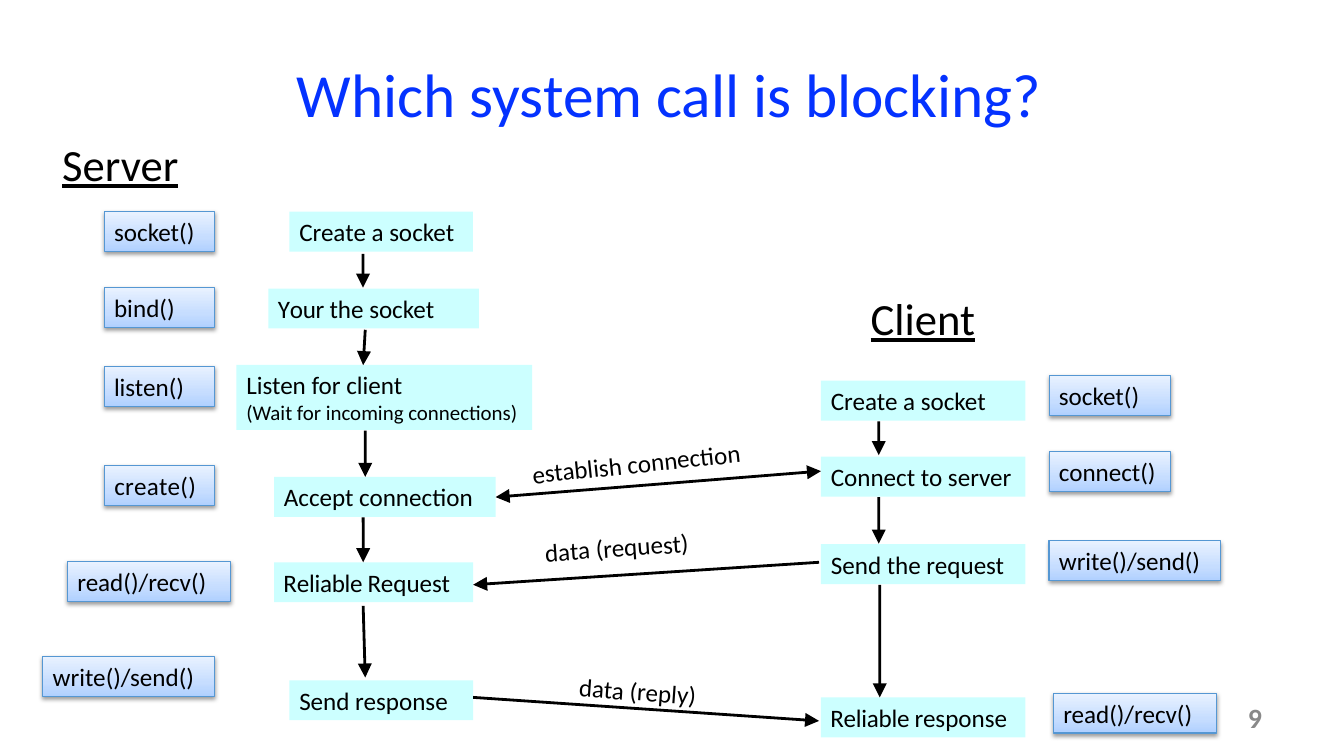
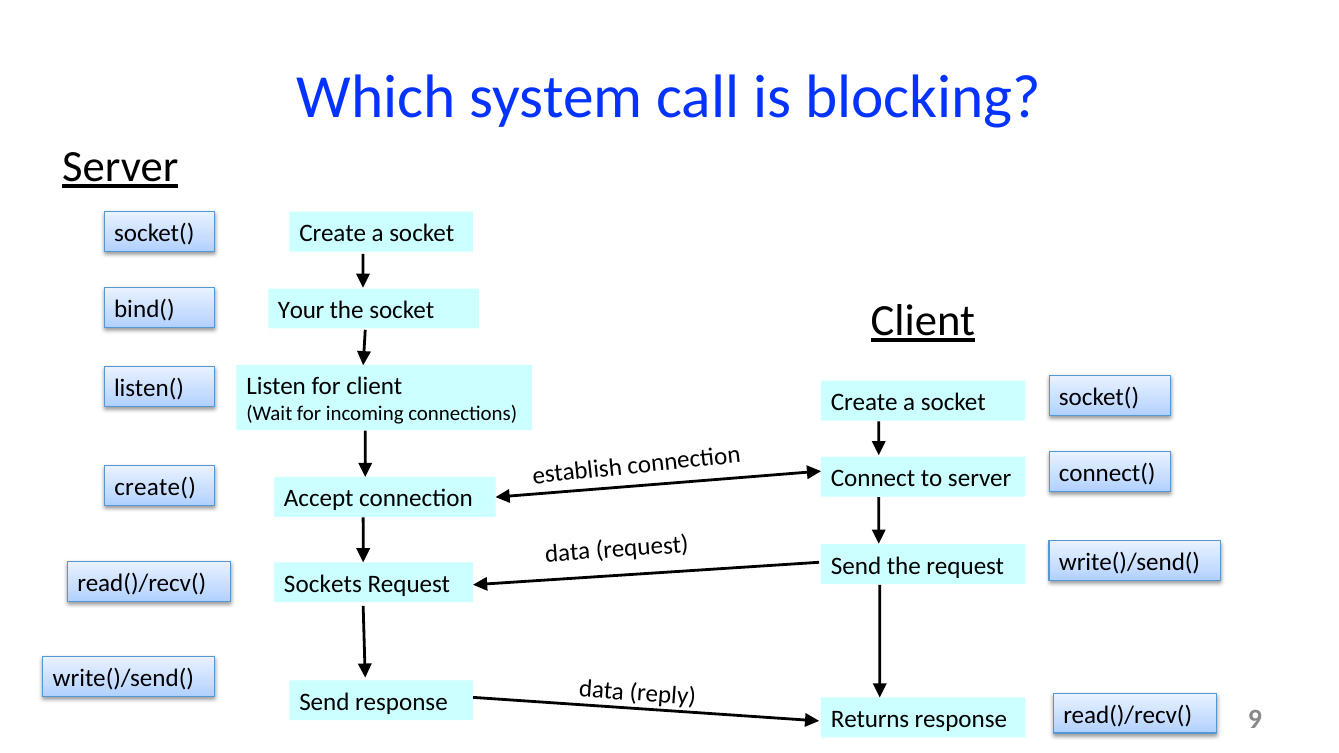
Reliable at (323, 584): Reliable -> Sockets
Reliable at (870, 719): Reliable -> Returns
